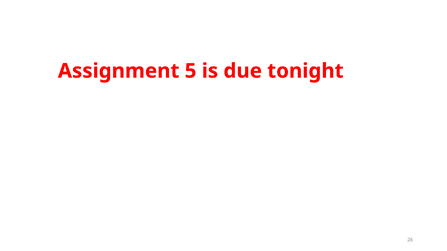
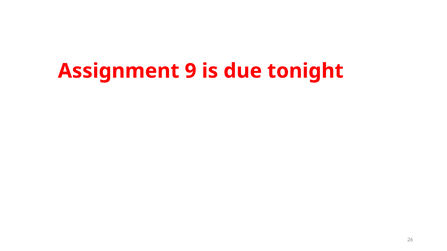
5: 5 -> 9
